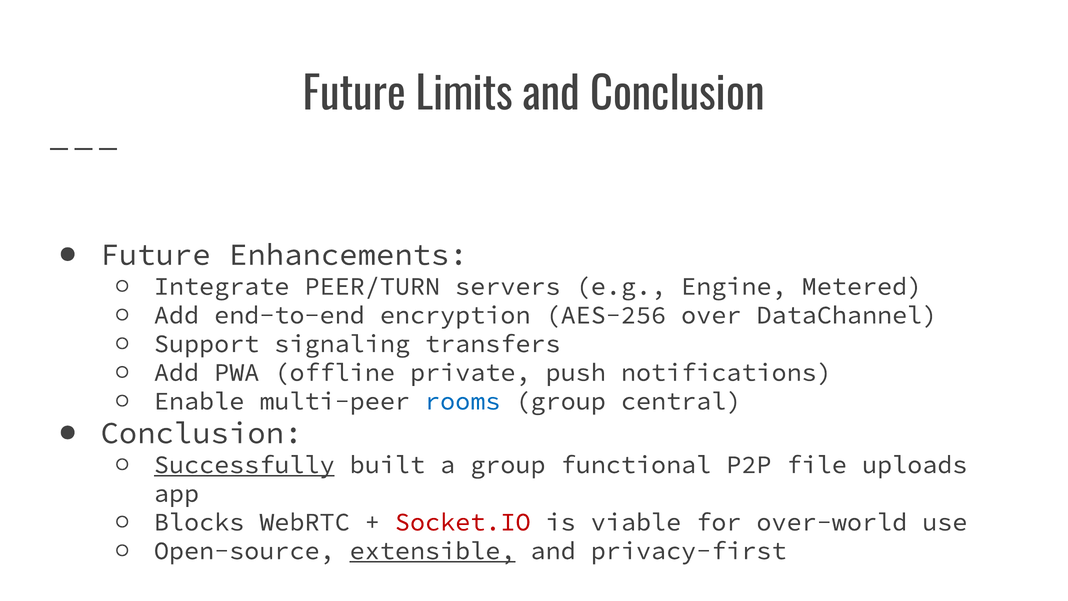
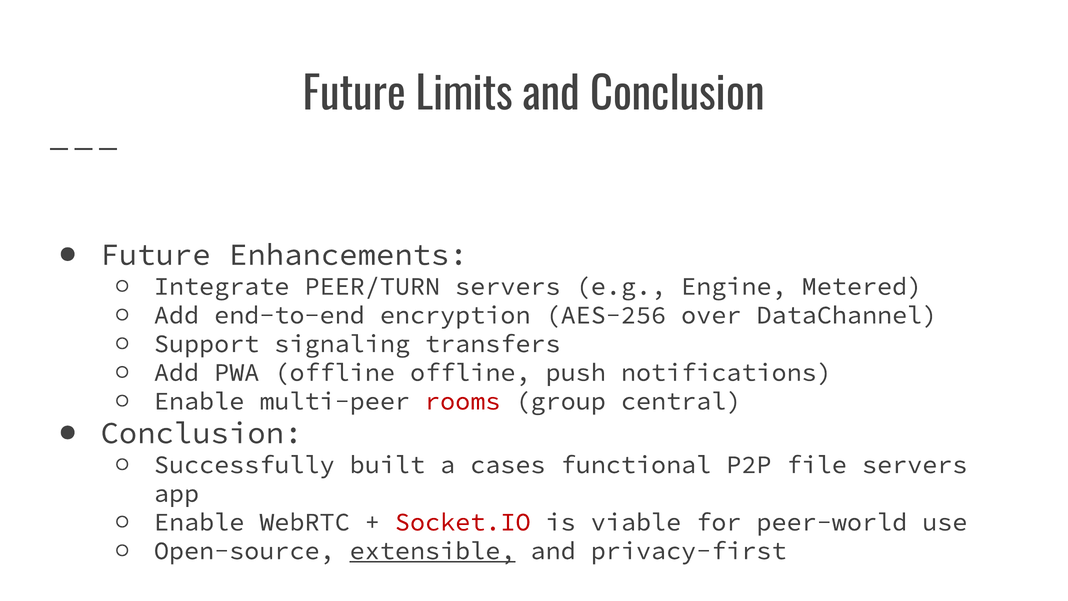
offline private: private -> offline
rooms colour: blue -> red
Successfully underline: present -> none
a group: group -> cases
file uploads: uploads -> servers
Blocks at (199, 522): Blocks -> Enable
over-world: over-world -> peer-world
